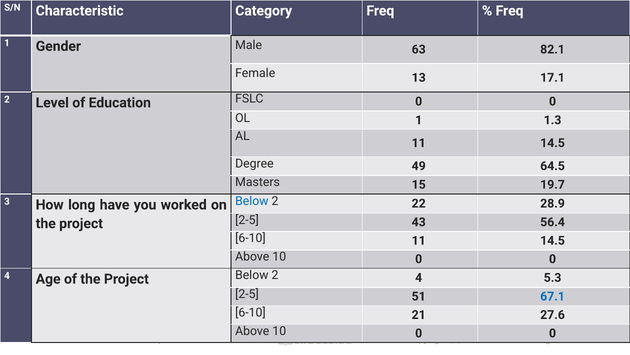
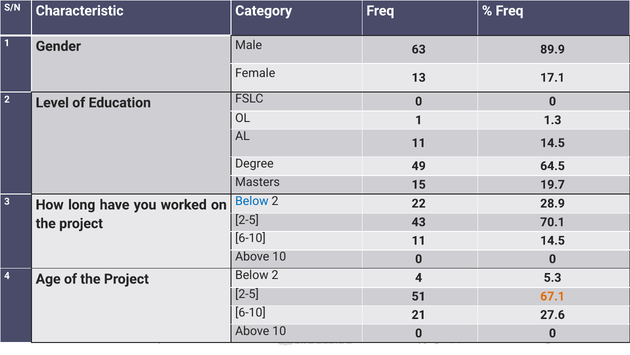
82.1: 82.1 -> 89.9
56.4: 56.4 -> 70.1
67.1 colour: blue -> orange
